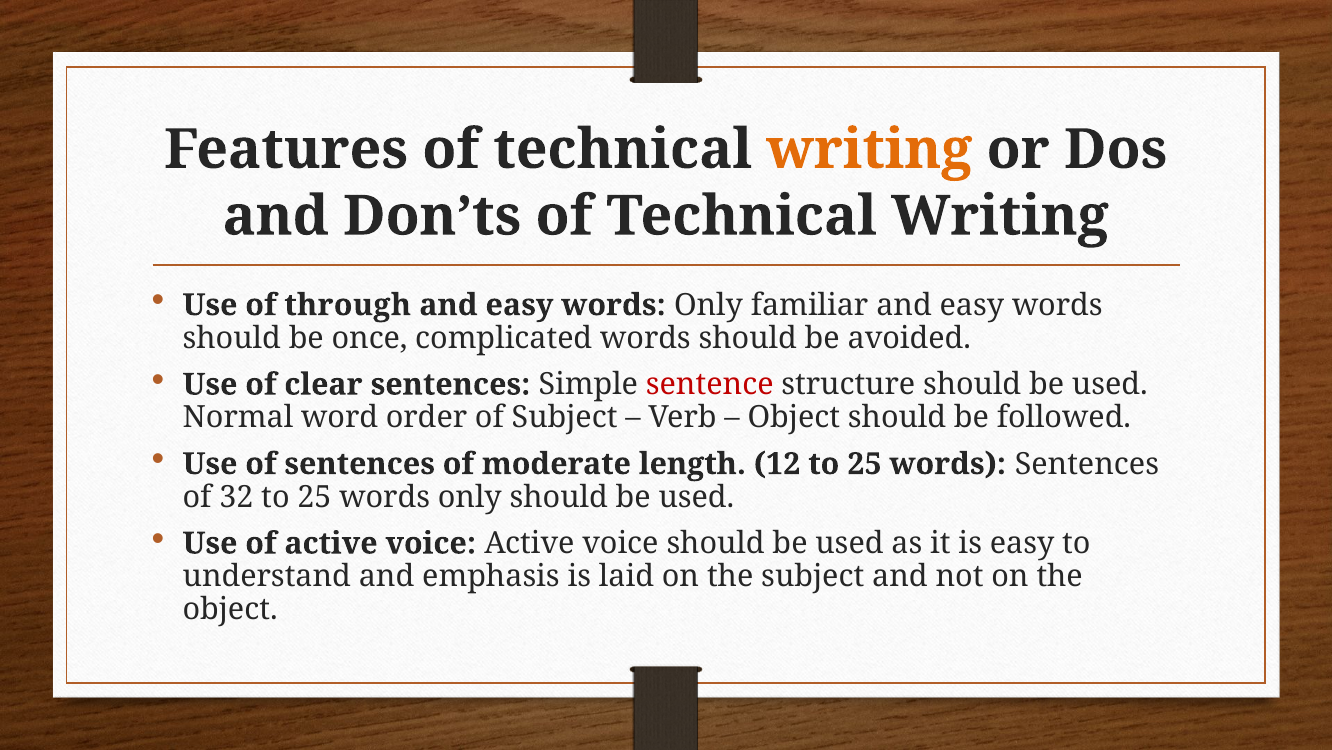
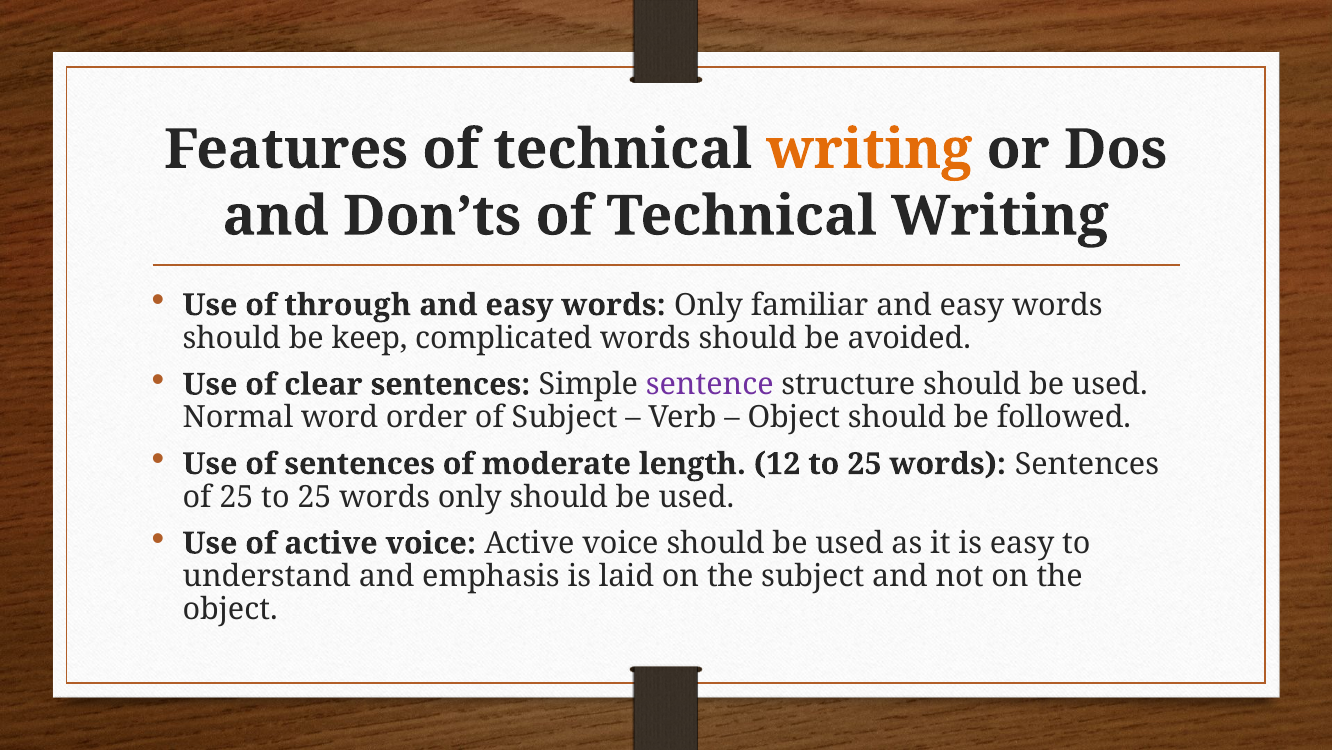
once: once -> keep
sentence colour: red -> purple
of 32: 32 -> 25
